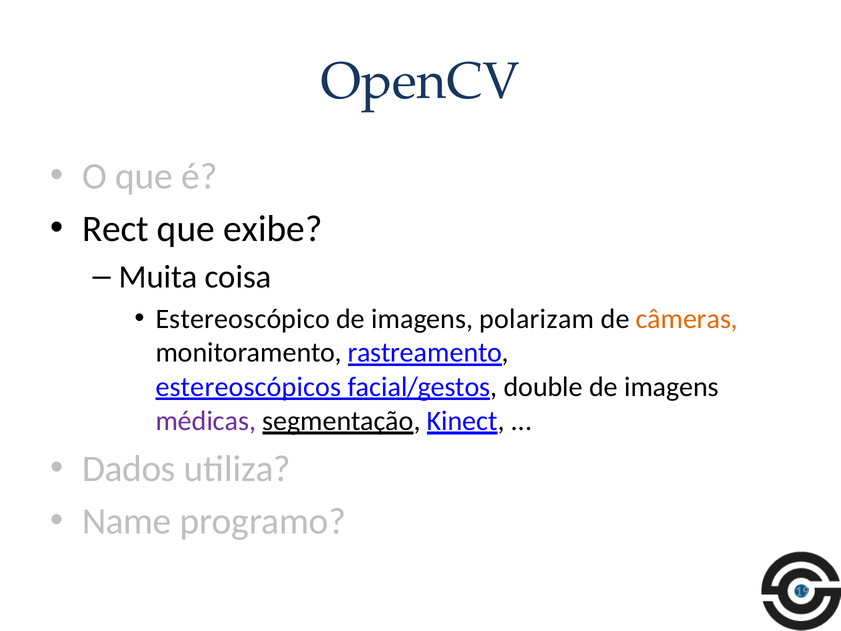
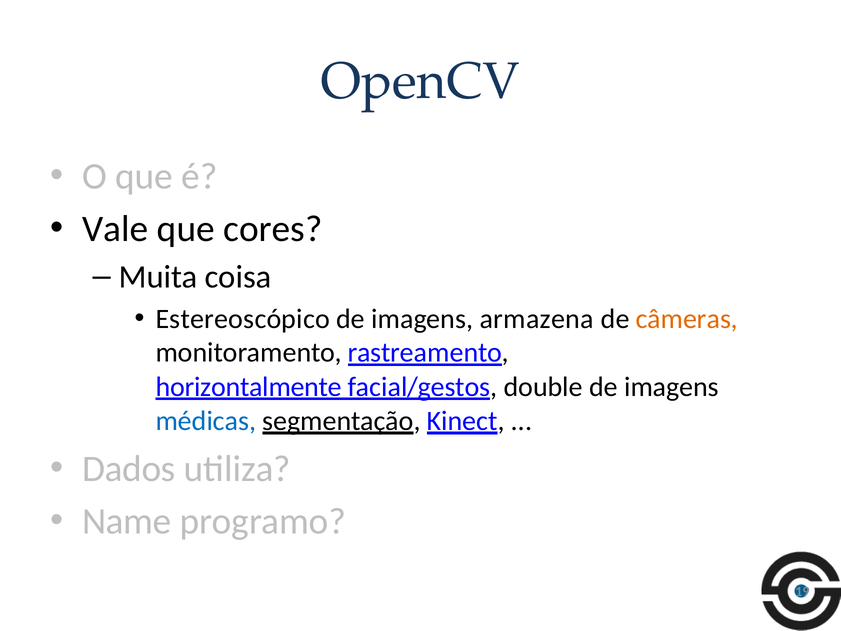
Rect: Rect -> Vale
exibe: exibe -> cores
polarizam: polarizam -> armazena
estereoscópicos: estereoscópicos -> horizontalmente
médicas colour: purple -> blue
